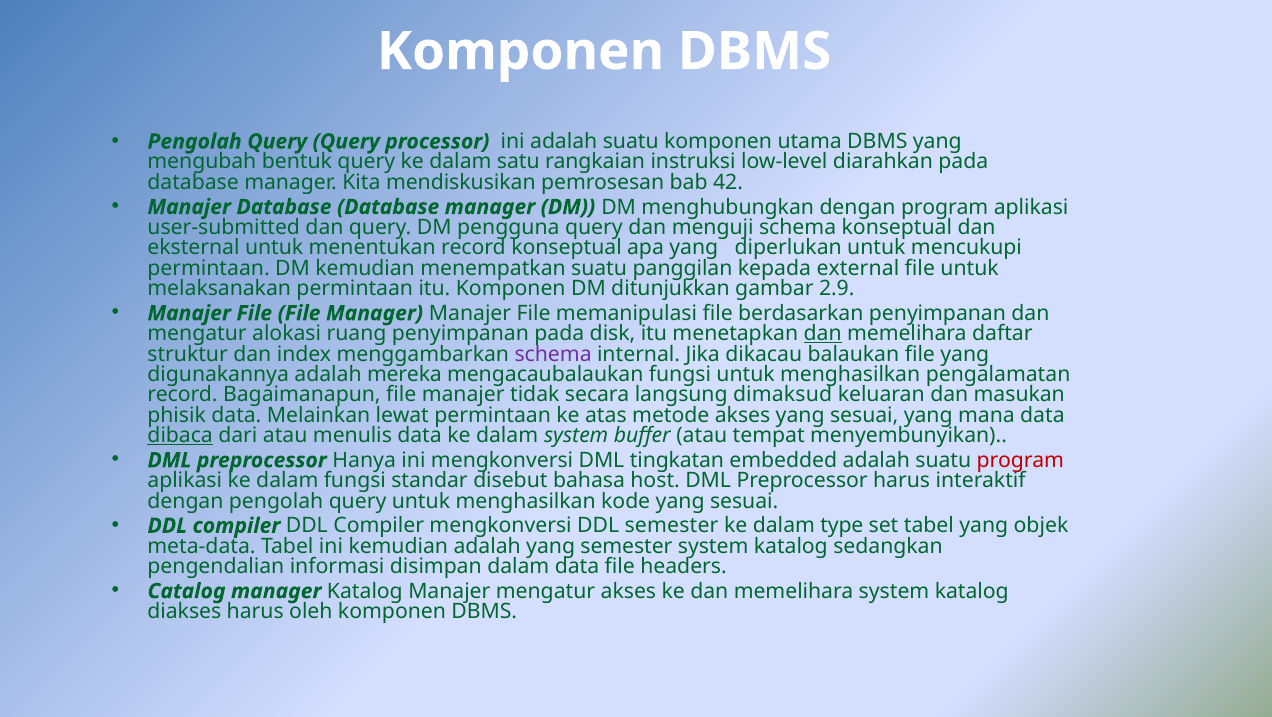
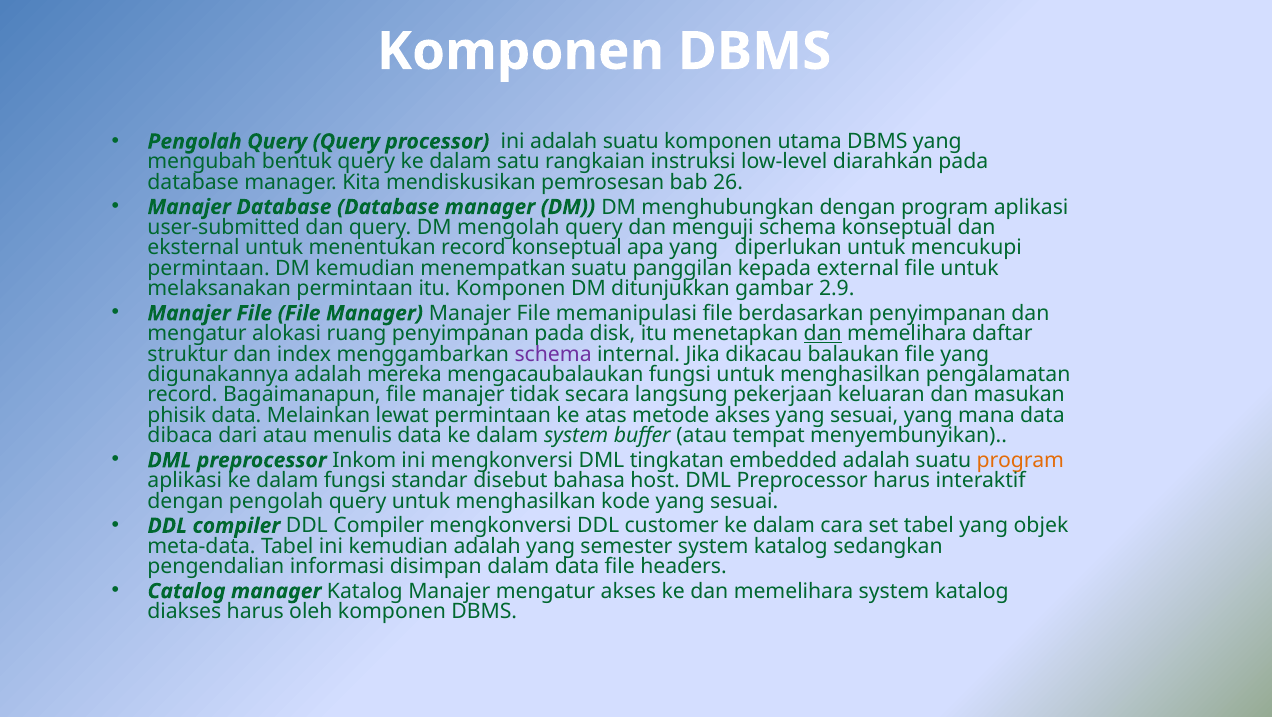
42: 42 -> 26
pengguna: pengguna -> mengolah
dimaksud: dimaksud -> pekerjaan
dibaca underline: present -> none
Hanya: Hanya -> Inkom
program at (1020, 460) colour: red -> orange
DDL semester: semester -> customer
type: type -> cara
